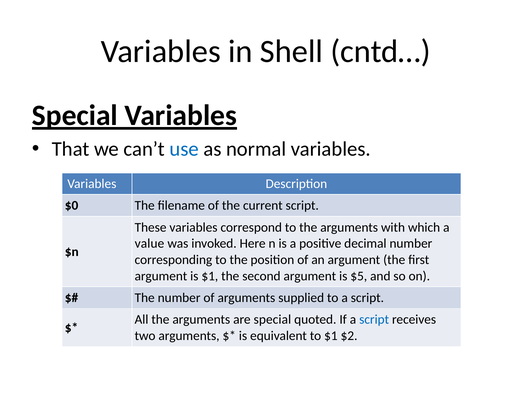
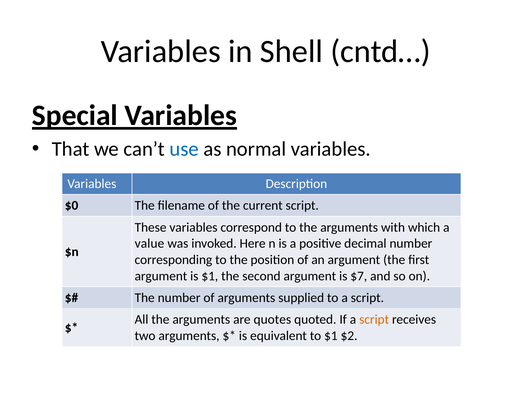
$5: $5 -> $7
are special: special -> quotes
script at (374, 320) colour: blue -> orange
